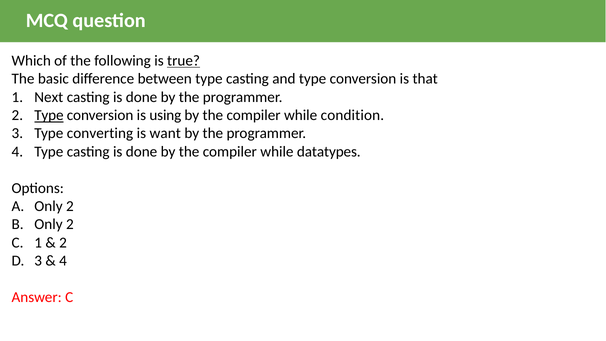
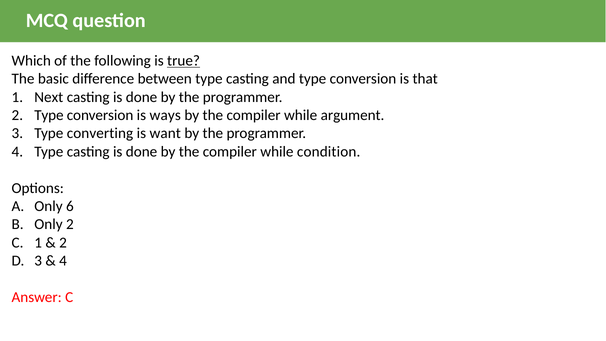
Type at (49, 115) underline: present -> none
using: using -> ways
condition: condition -> argument
datatypes: datatypes -> condition
2 at (70, 206): 2 -> 6
